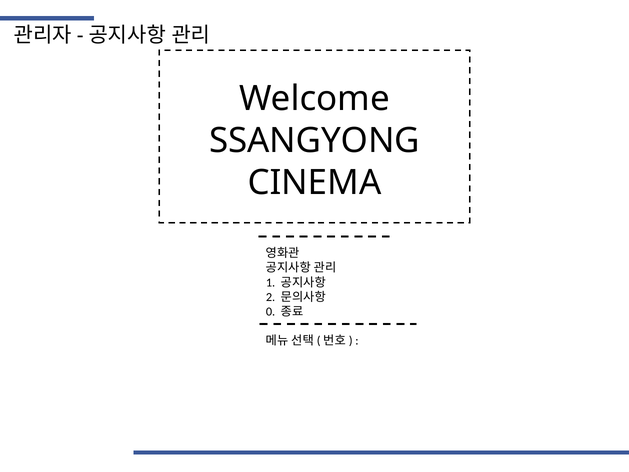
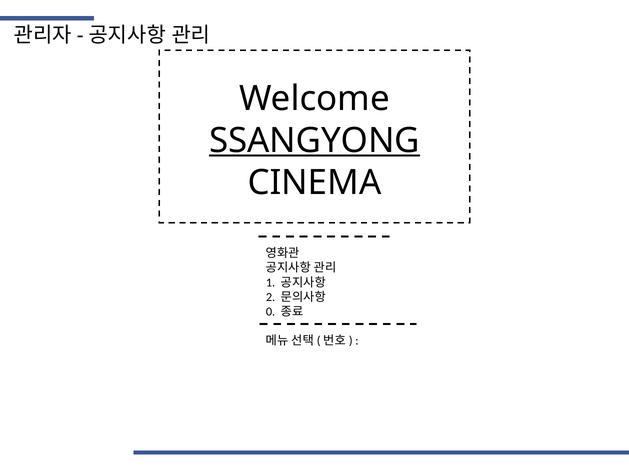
SSANGYONG underline: none -> present
